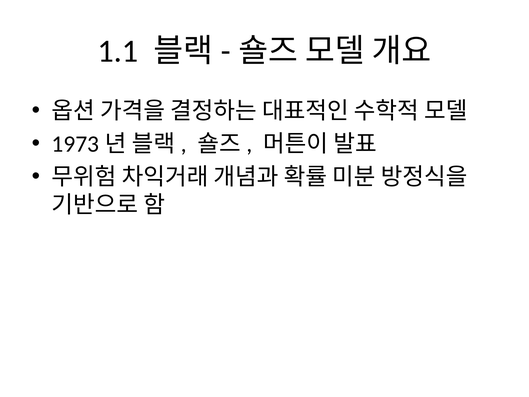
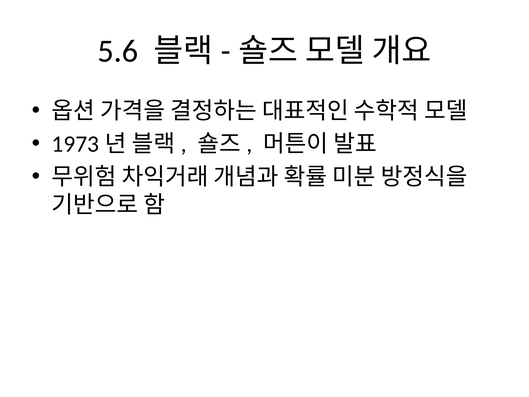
1.1: 1.1 -> 5.6
